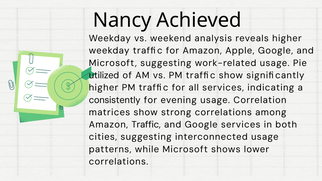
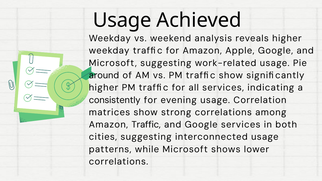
Nancy at (122, 20): Nancy -> Usage
utilized: utilized -> around
